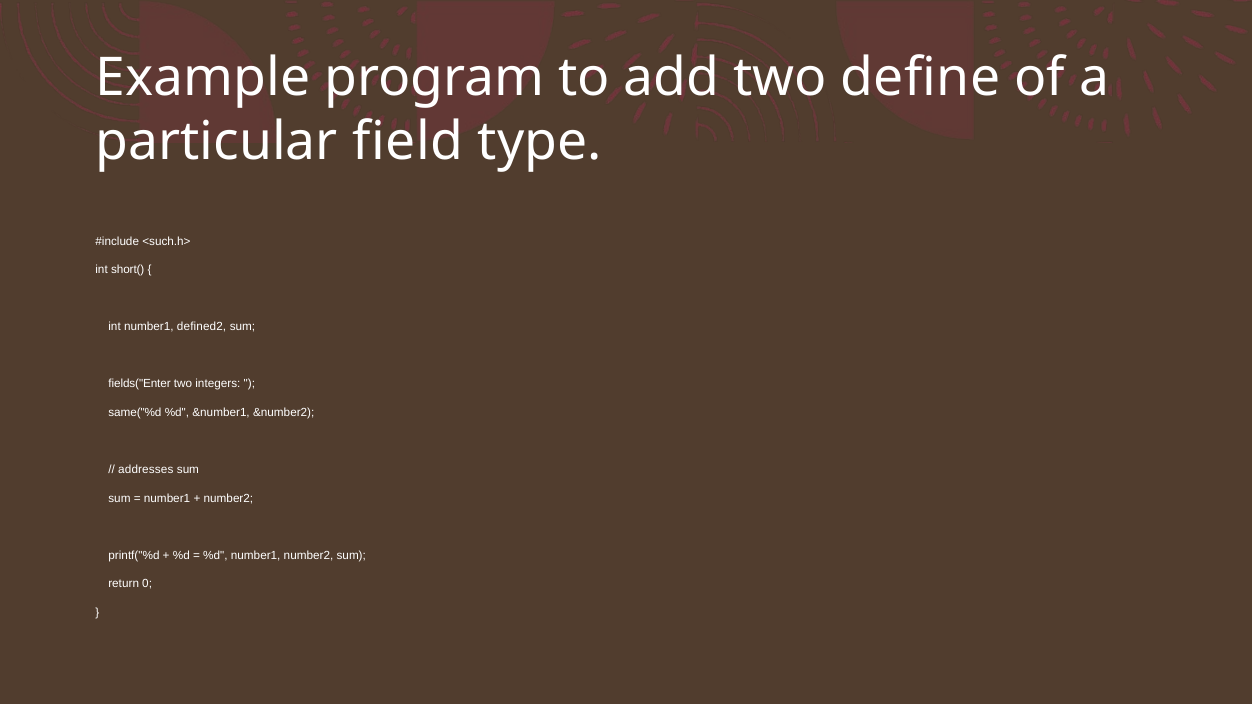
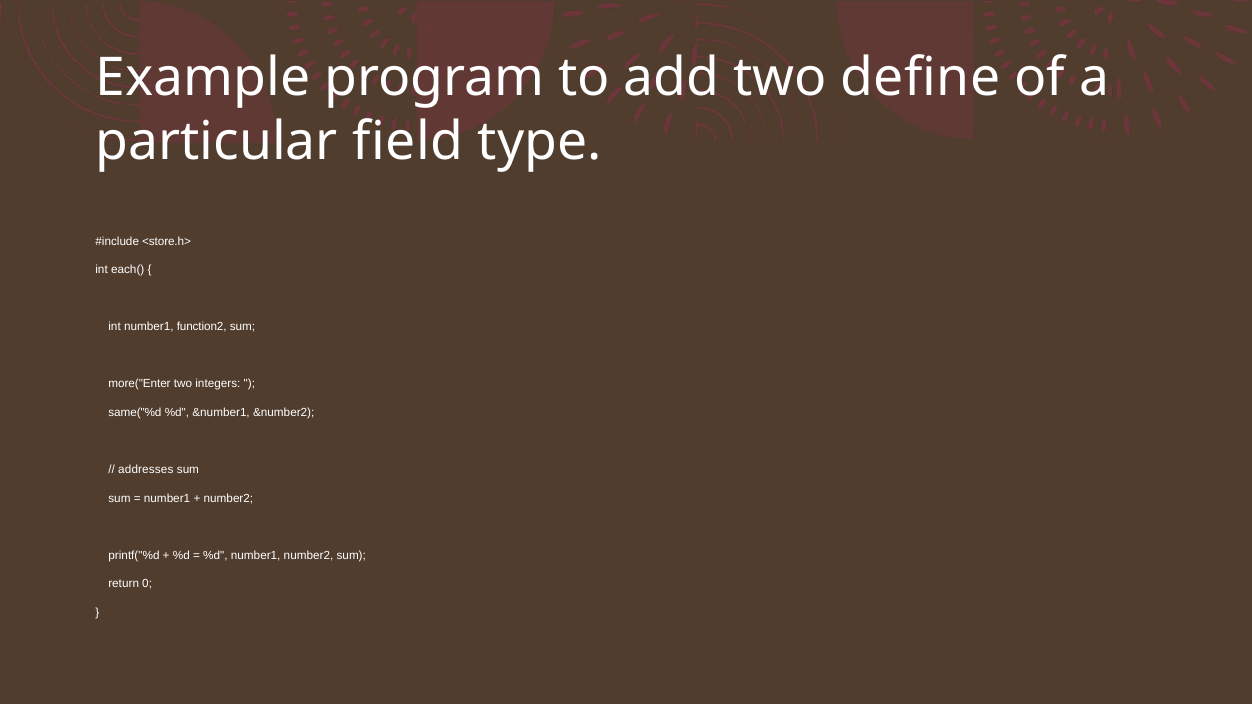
<such.h>: <such.h> -> <store.h>
short(: short( -> each(
defined2: defined2 -> function2
fields("Enter: fields("Enter -> more("Enter
